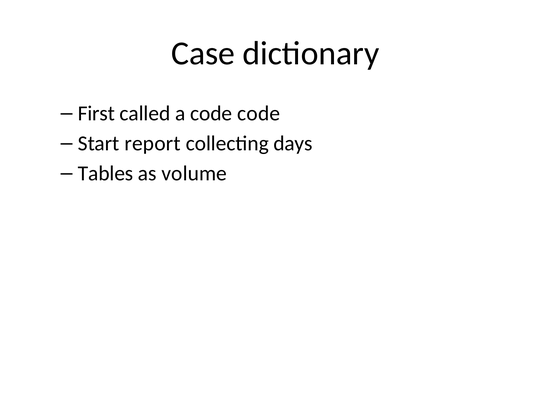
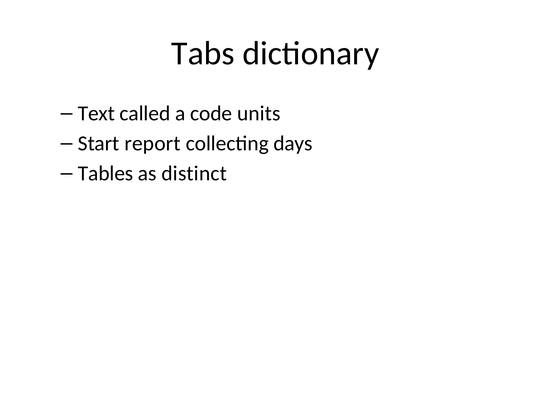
Case: Case -> Tabs
First: First -> Text
code code: code -> units
volume: volume -> distinct
